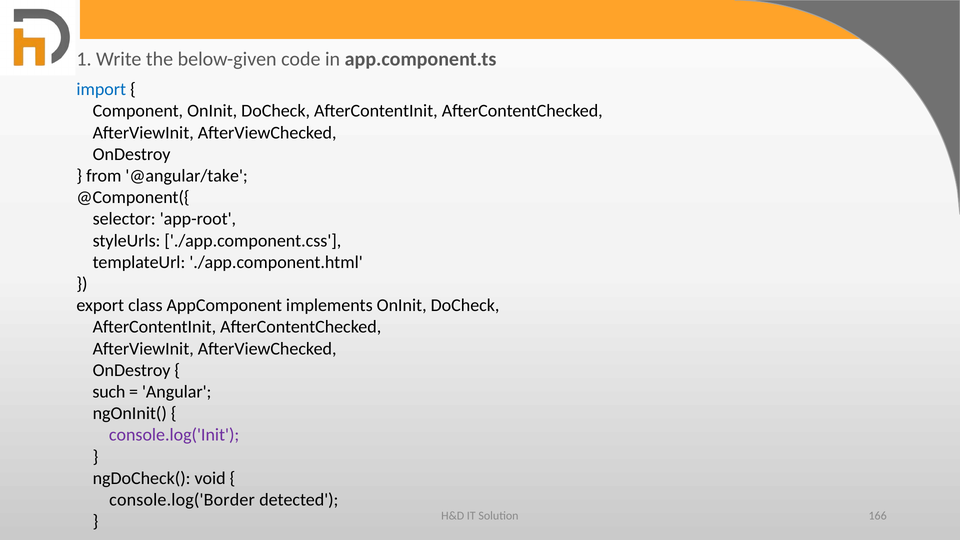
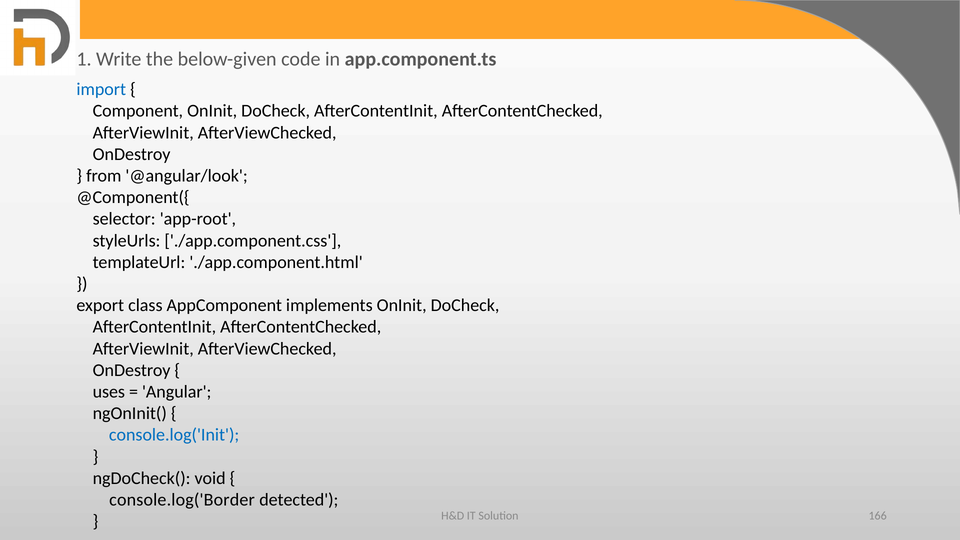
@angular/take: @angular/take -> @angular/look
such: such -> uses
console.log('Init colour: purple -> blue
